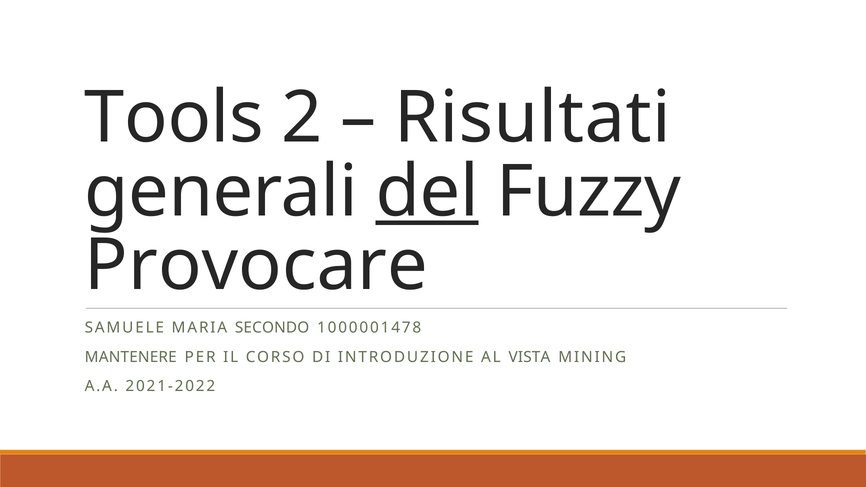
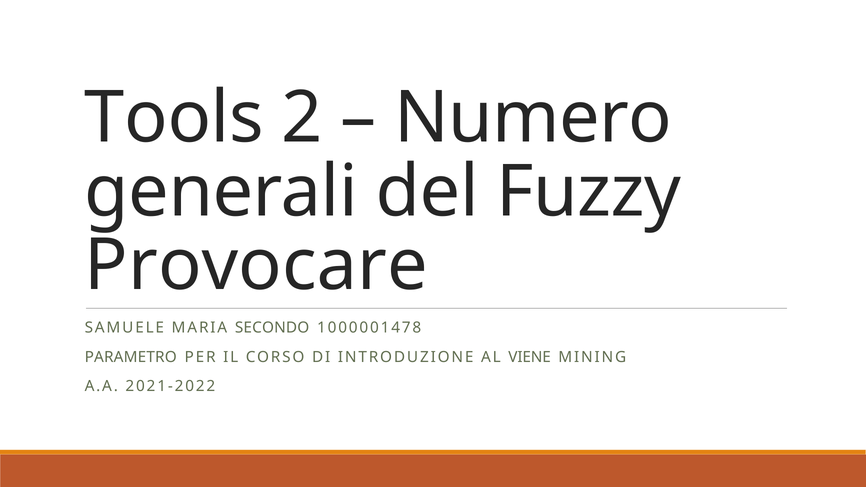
Risultati: Risultati -> Numero
del underline: present -> none
MANTENERE: MANTENERE -> PARAMETRO
VISTA: VISTA -> VIENE
